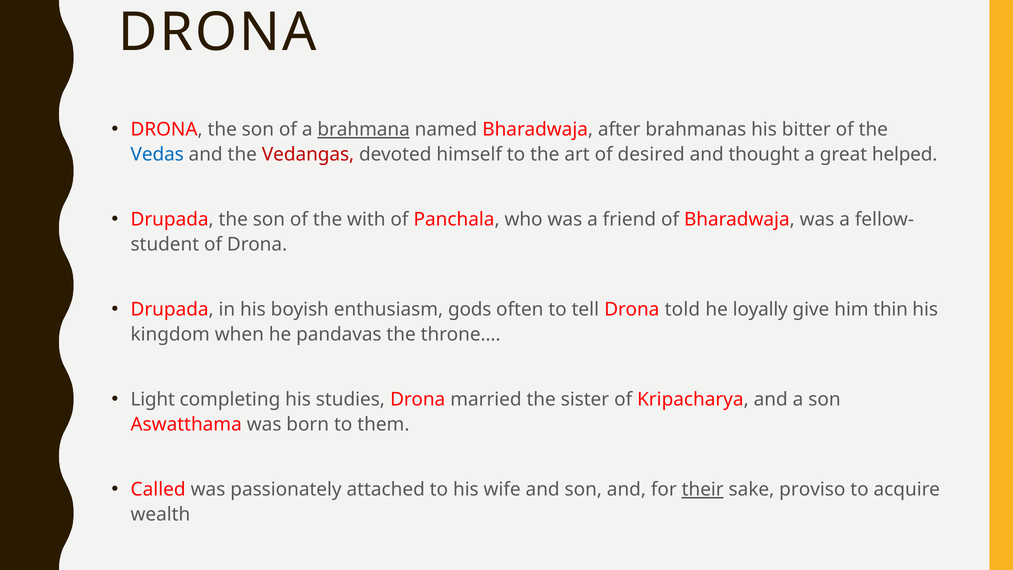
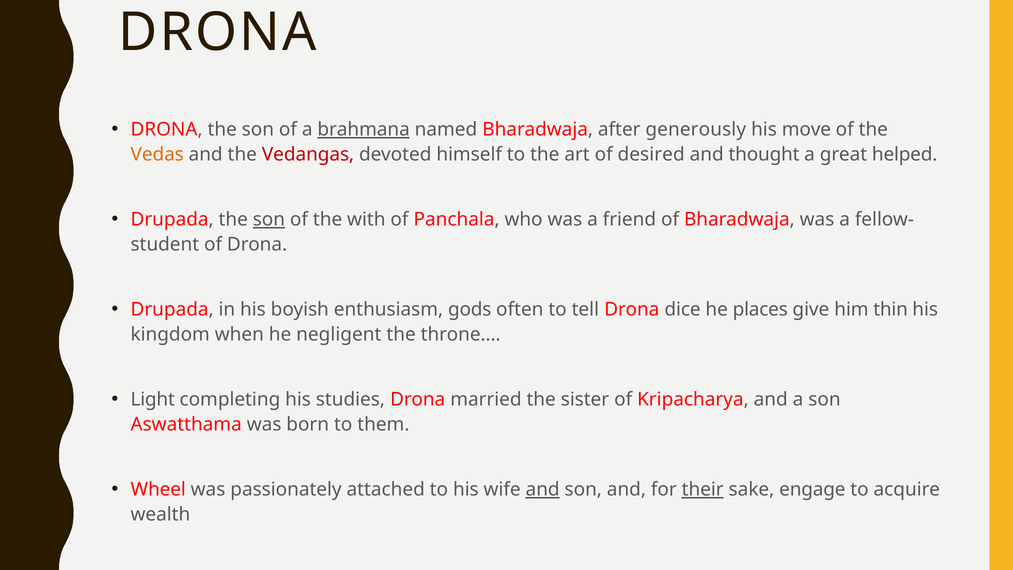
brahmanas: brahmanas -> generously
bitter: bitter -> move
Vedas colour: blue -> orange
son at (269, 219) underline: none -> present
told: told -> dice
loyally: loyally -> places
pandavas: pandavas -> negligent
Called: Called -> Wheel
and at (543, 489) underline: none -> present
proviso: proviso -> engage
